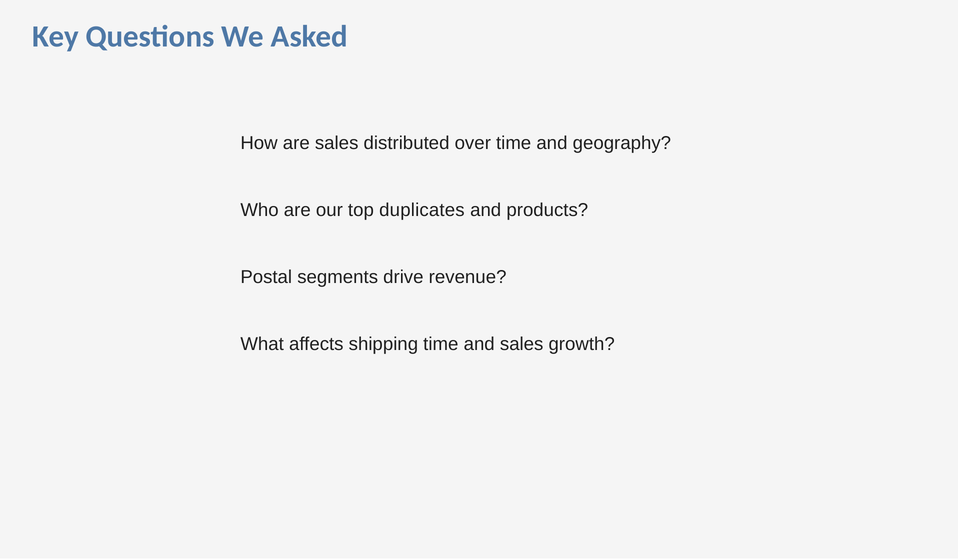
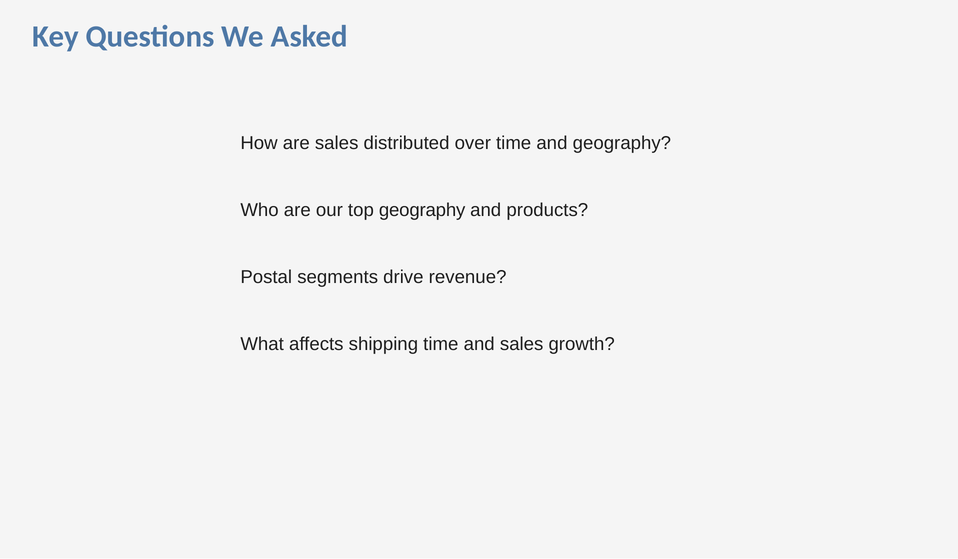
top duplicates: duplicates -> geography
